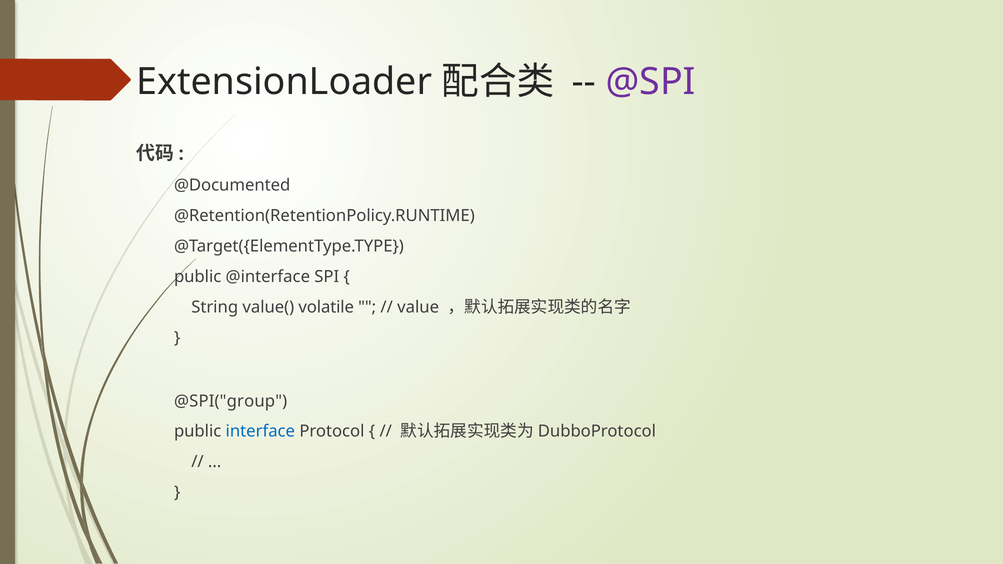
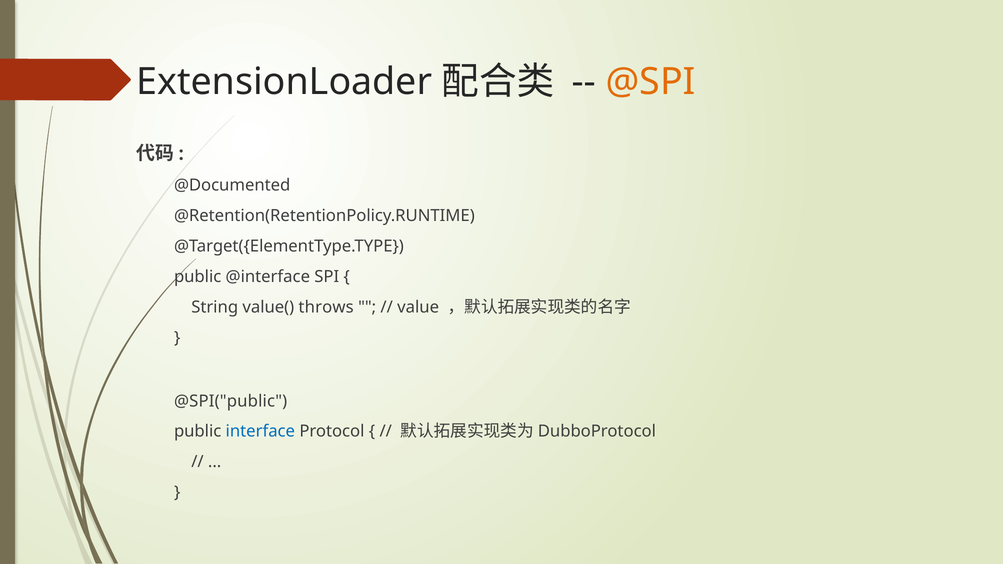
@SPI colour: purple -> orange
volatile: volatile -> throws
@SPI("group: @SPI("group -> @SPI("public
